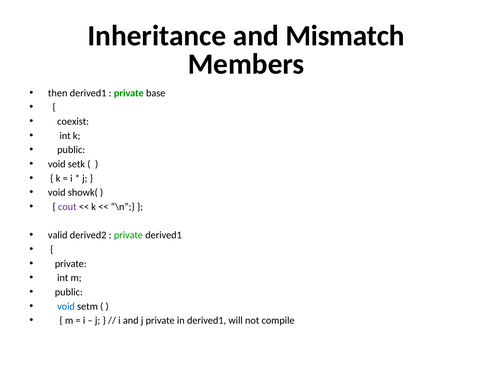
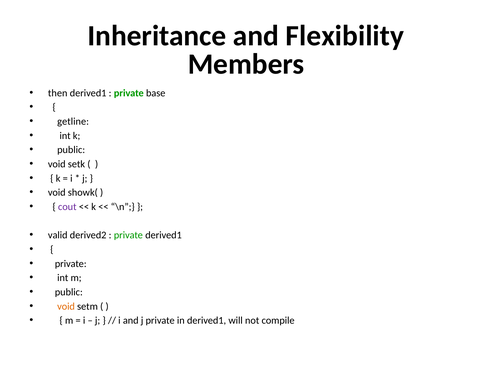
Mismatch: Mismatch -> Flexibility
coexist: coexist -> getline
void at (66, 306) colour: blue -> orange
